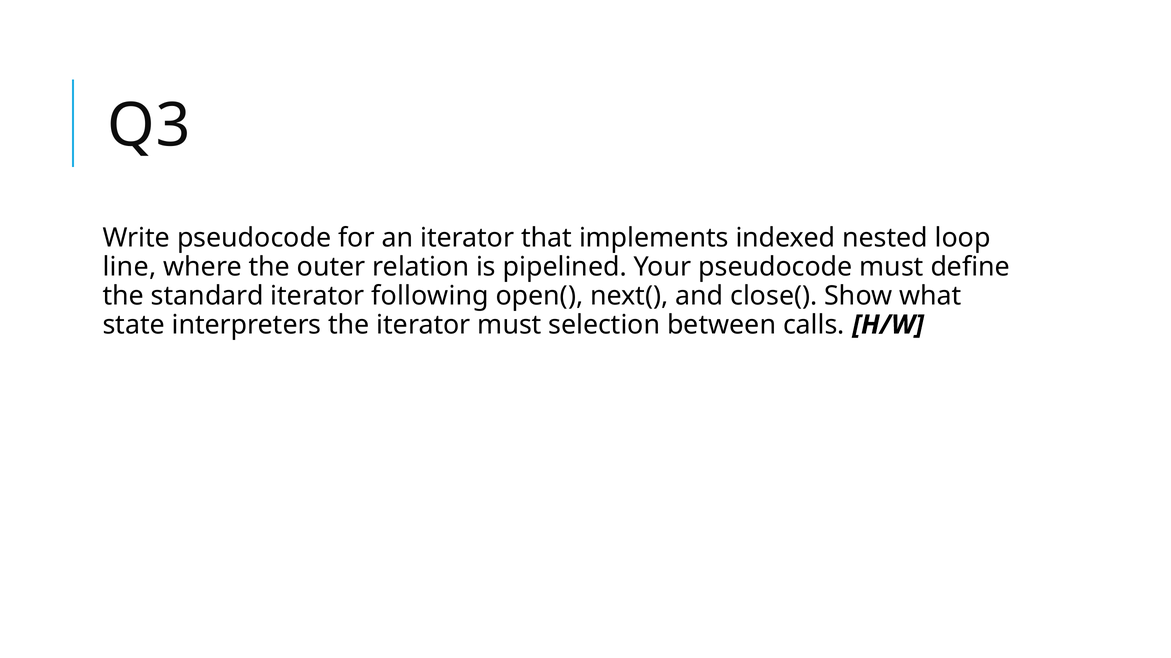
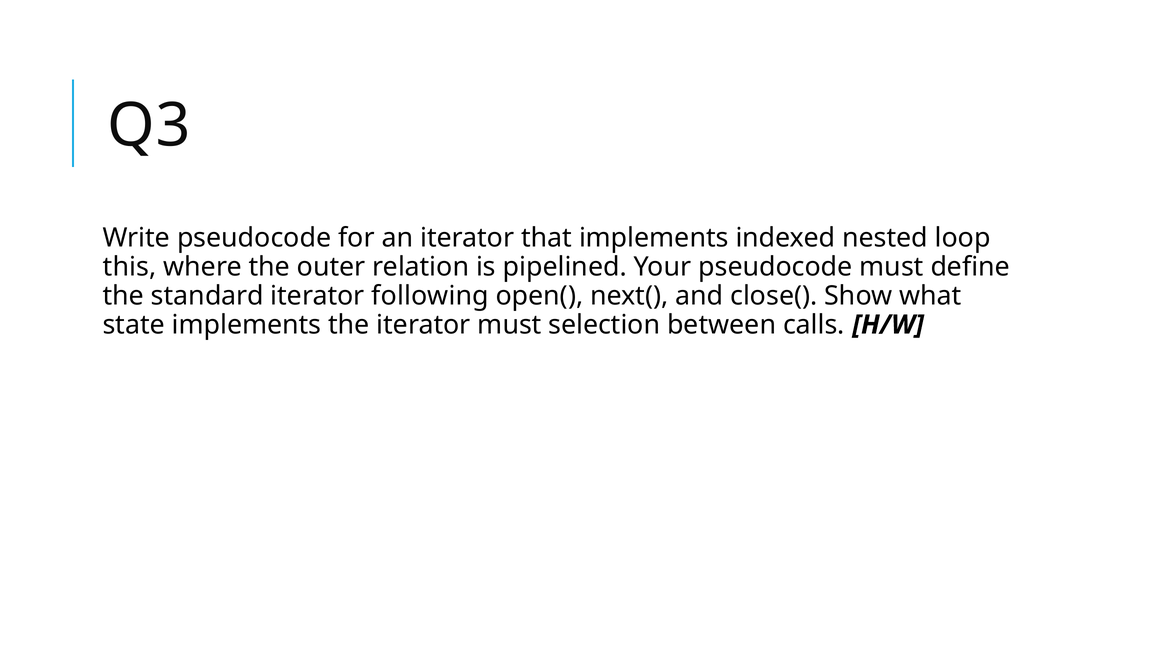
line: line -> this
state interpreters: interpreters -> implements
